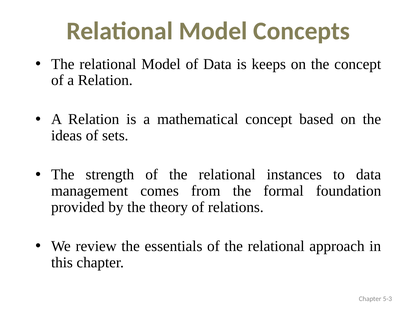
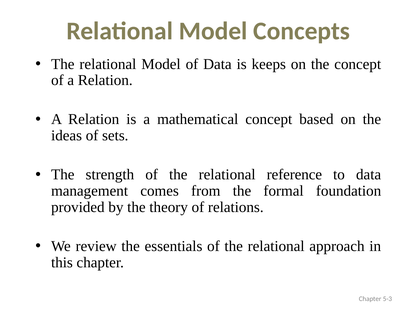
instances: instances -> reference
